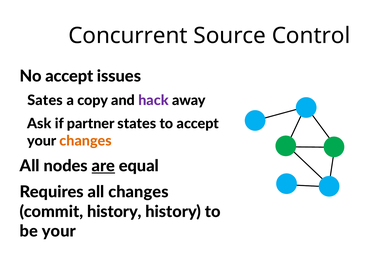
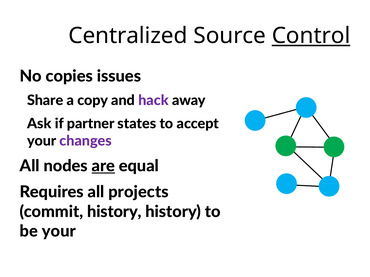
Concurrent: Concurrent -> Centralized
Control underline: none -> present
No accept: accept -> copies
Sates: Sates -> Share
changes at (86, 141) colour: orange -> purple
all changes: changes -> projects
